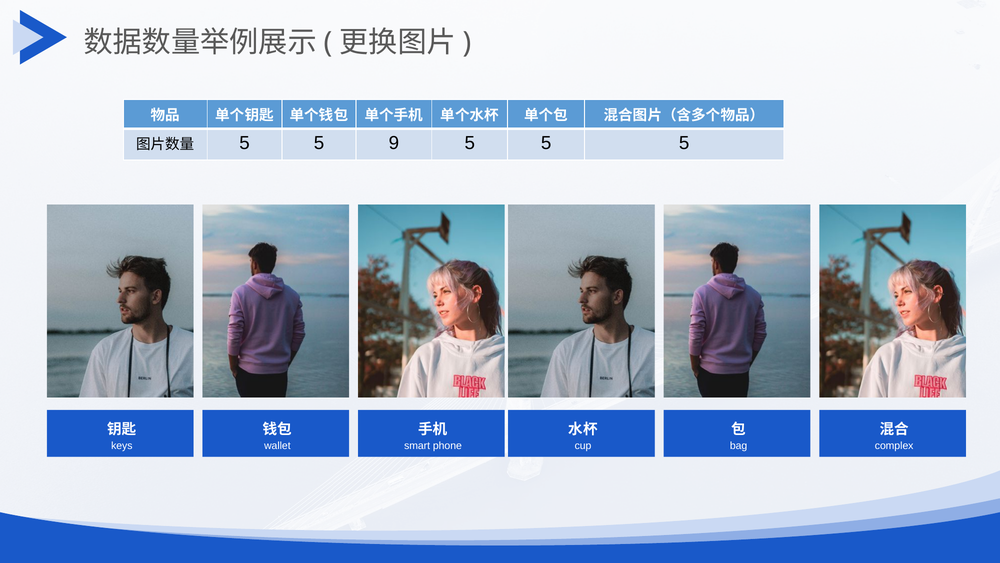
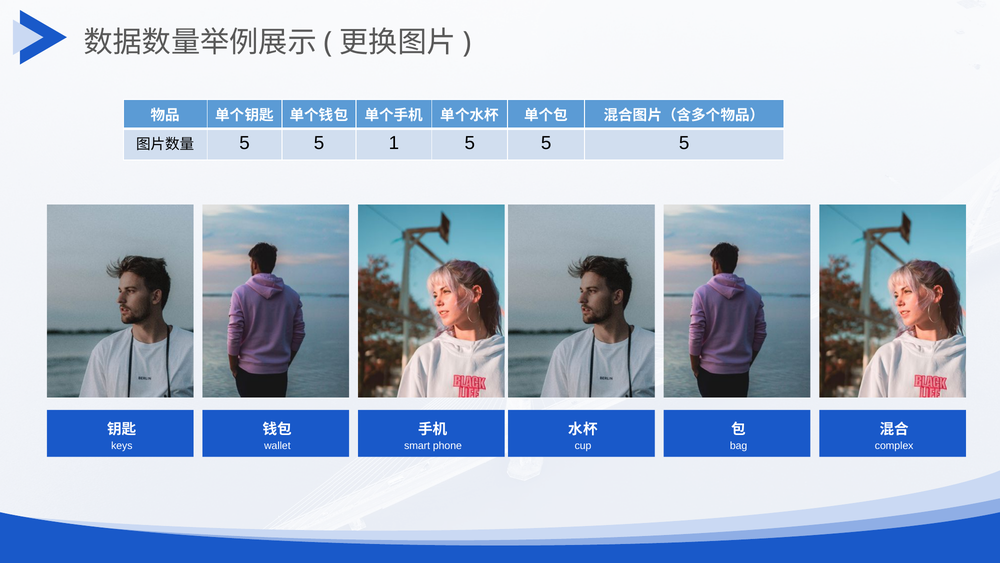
9: 9 -> 1
